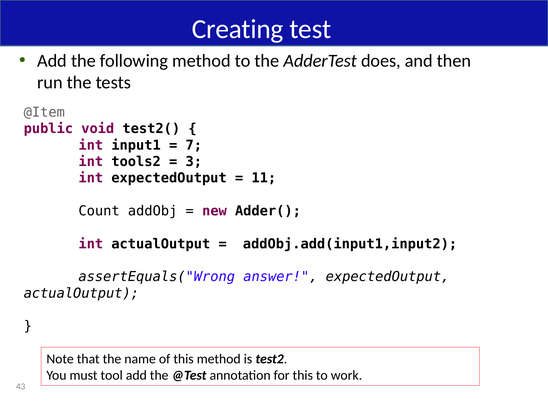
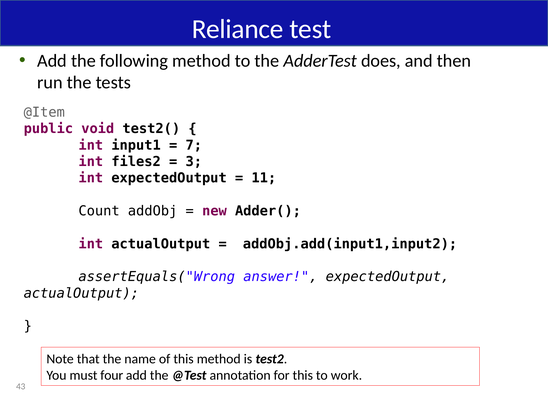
Creating: Creating -> Reliance
tools2: tools2 -> files2
tool: tool -> four
